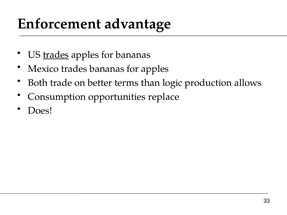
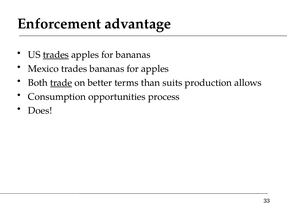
trade underline: none -> present
logic: logic -> suits
replace: replace -> process
